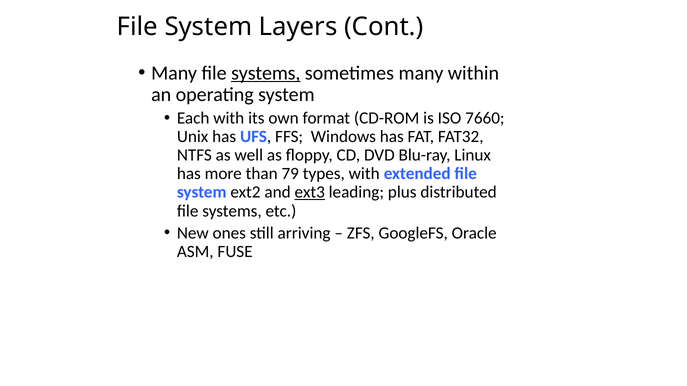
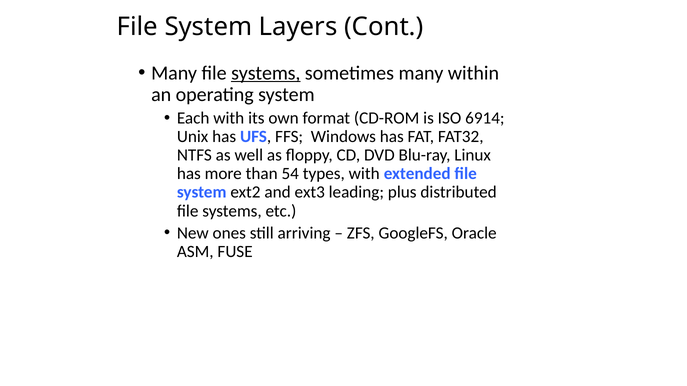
7660: 7660 -> 6914
79: 79 -> 54
ext3 underline: present -> none
